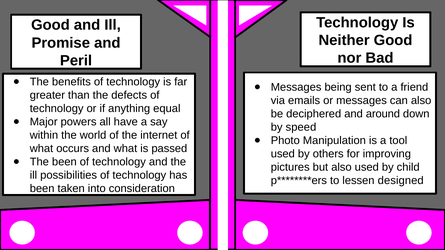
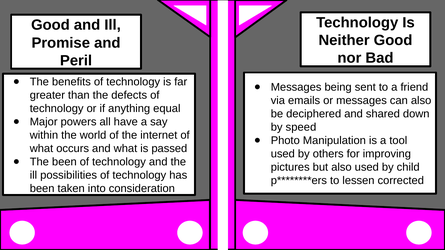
around: around -> shared
designed: designed -> corrected
